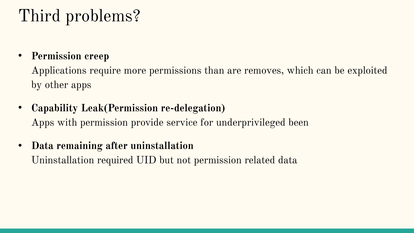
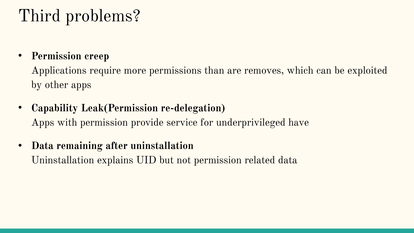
been: been -> have
required: required -> explains
